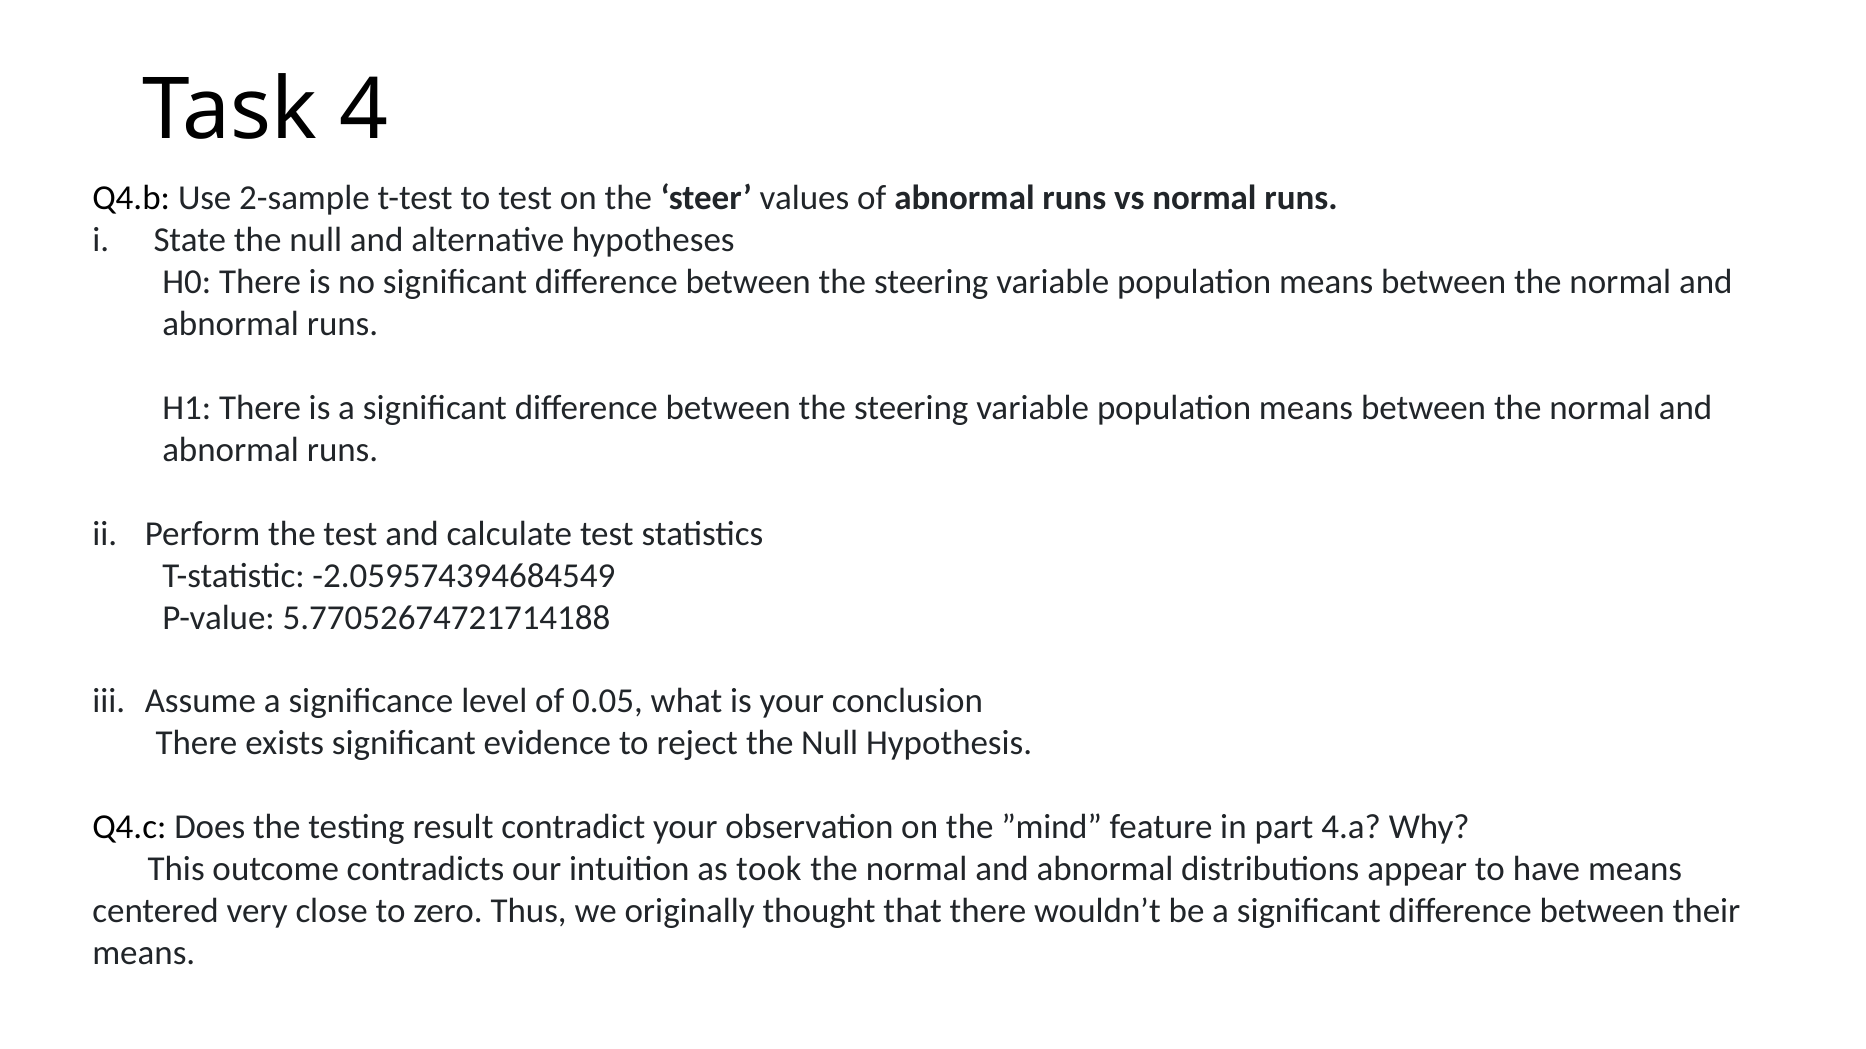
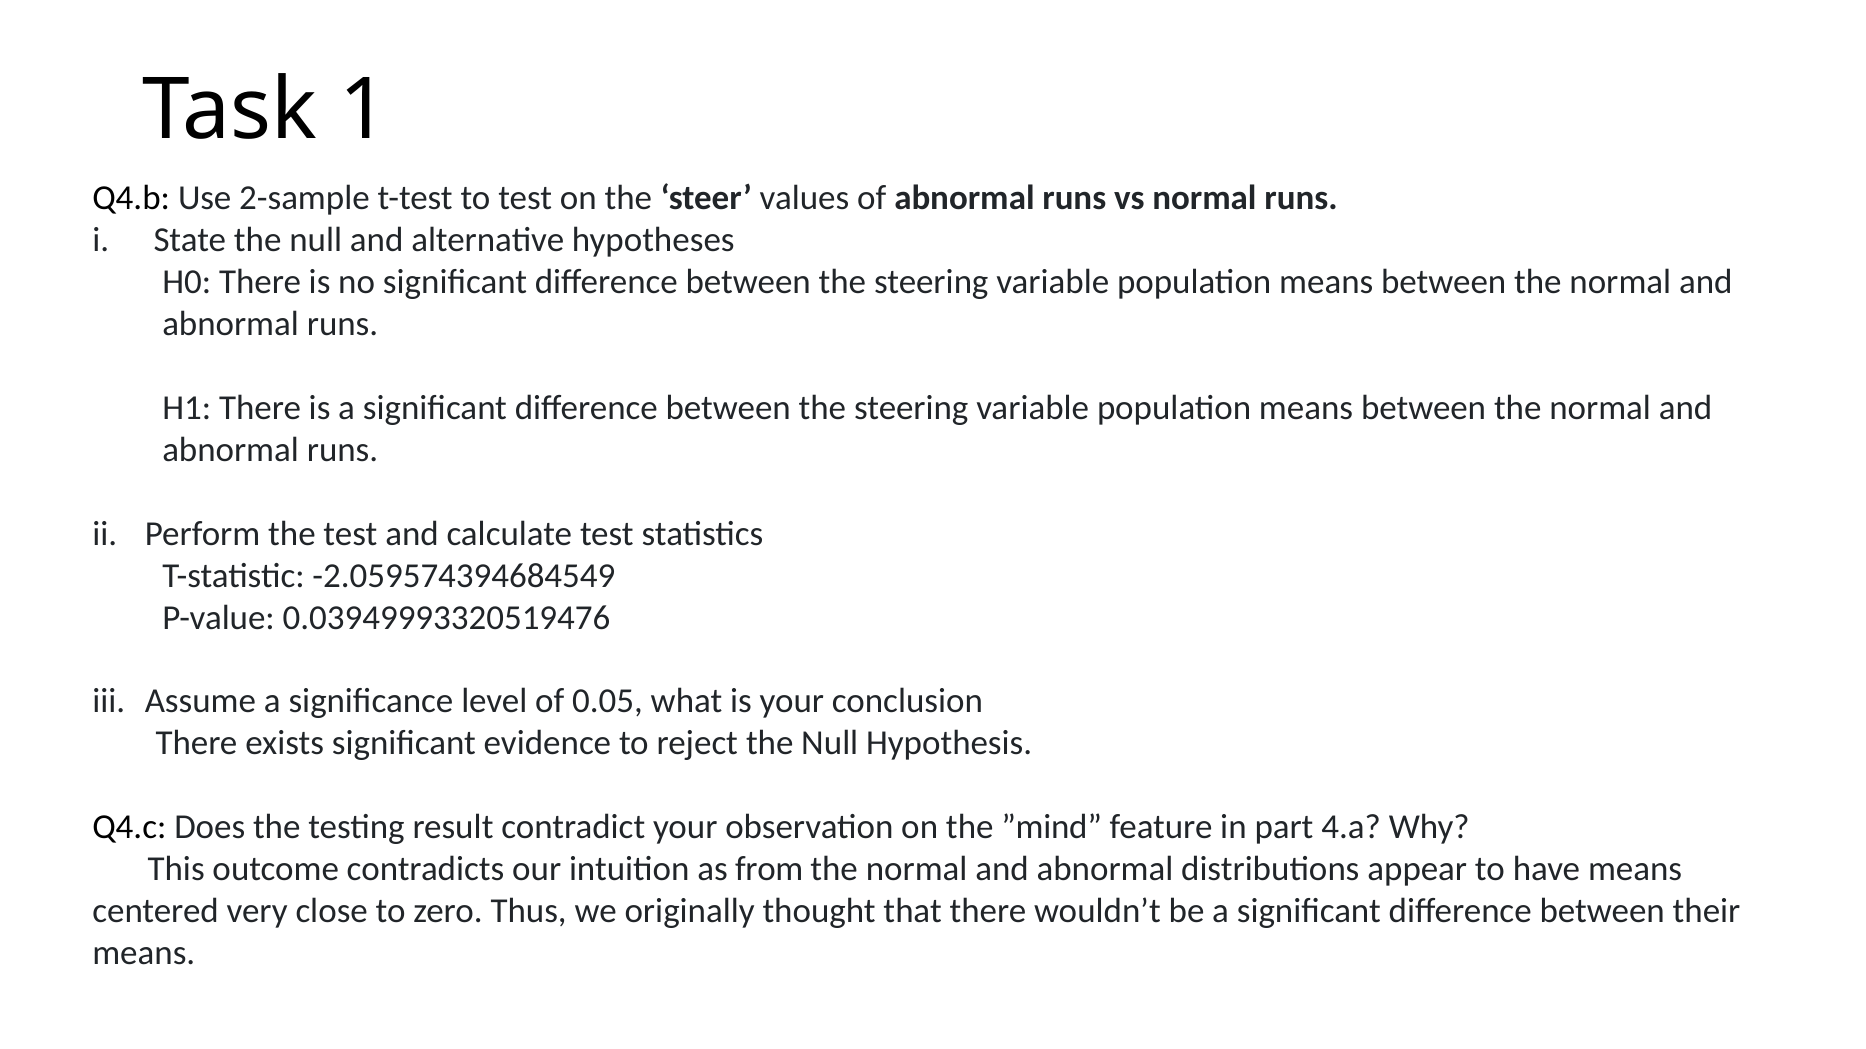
4: 4 -> 1
5.77052674721714188: 5.77052674721714188 -> 0.03949993320519476
took: took -> from
